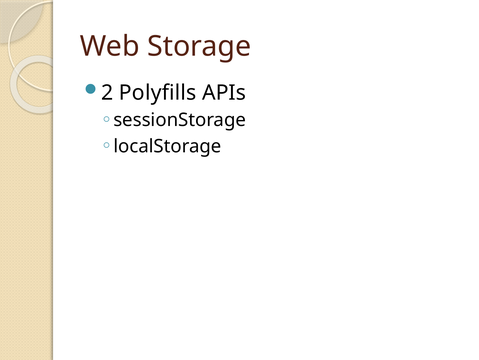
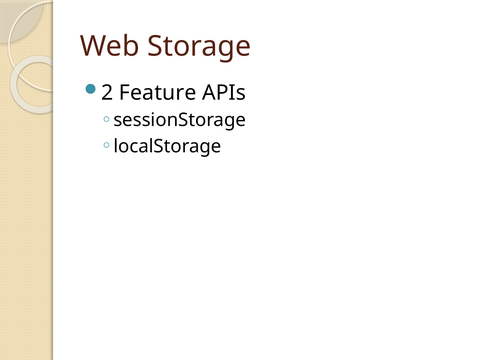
Polyfills: Polyfills -> Feature
